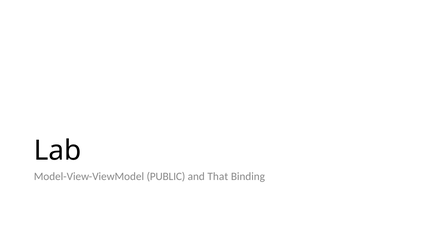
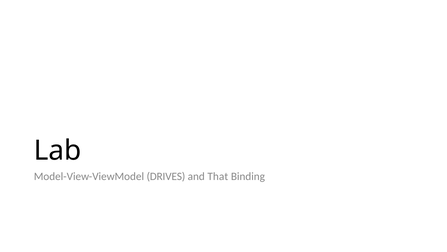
PUBLIC: PUBLIC -> DRIVES
